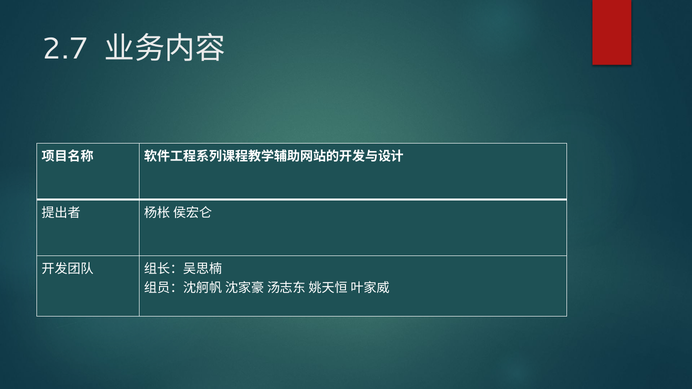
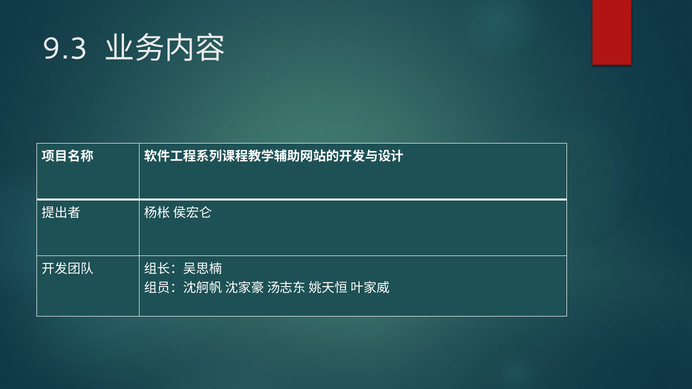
2.7: 2.7 -> 9.3
